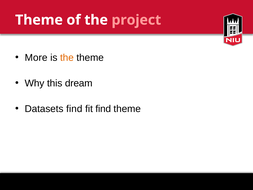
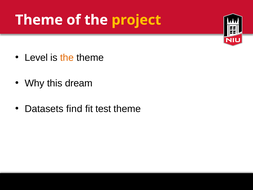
project colour: pink -> yellow
More: More -> Level
fit find: find -> test
